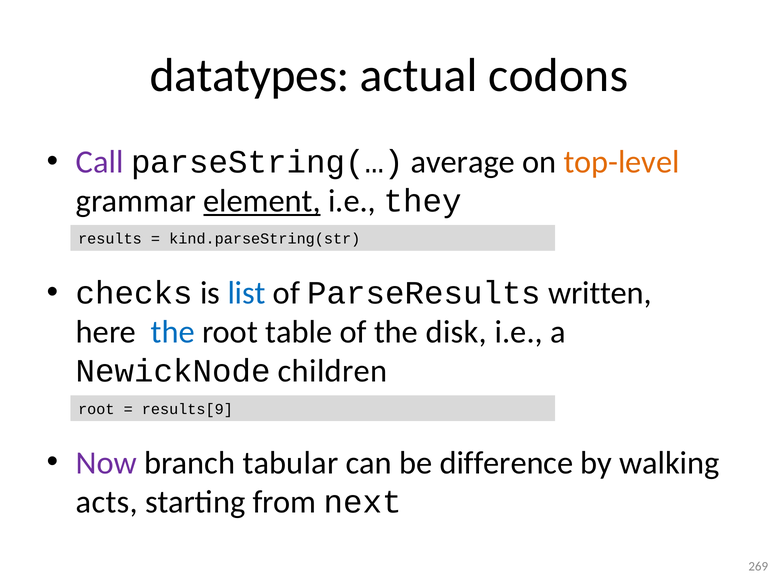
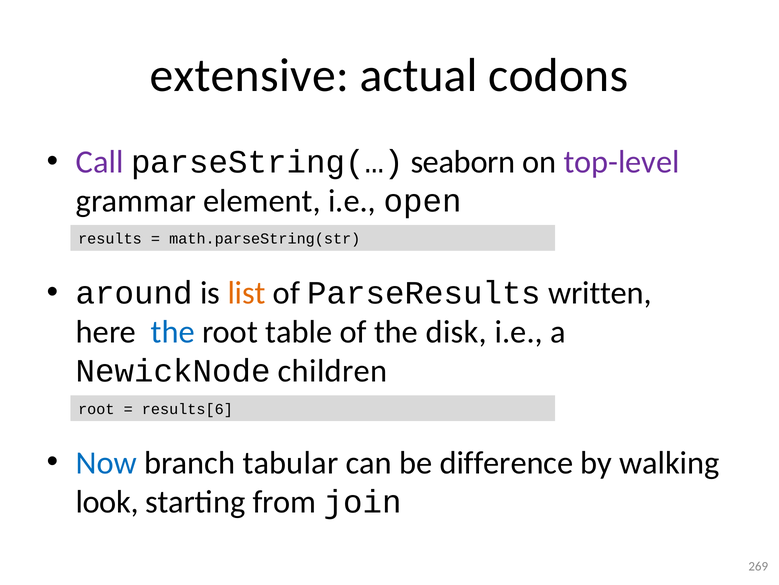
datatypes: datatypes -> extensive
average: average -> seaborn
top-level colour: orange -> purple
element underline: present -> none
they: they -> open
kind.parseString(str: kind.parseString(str -> math.parseString(str
checks: checks -> around
list colour: blue -> orange
results[9: results[9 -> results[6
Now colour: purple -> blue
acts: acts -> look
next: next -> join
